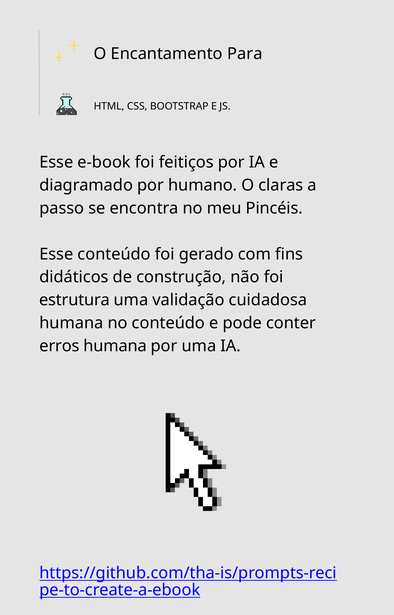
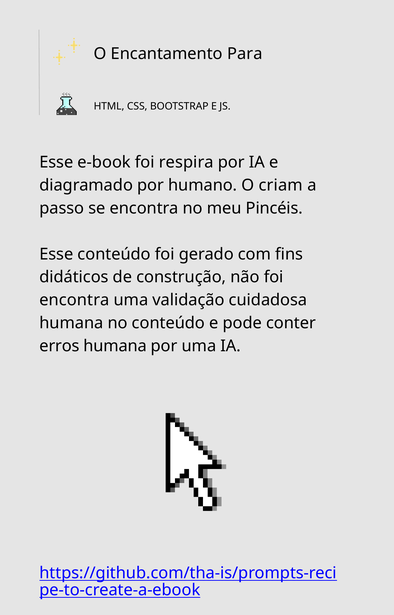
feitiços: feitiços -> respira
claras: claras -> criam
estrutura at (74, 300): estrutura -> encontra
